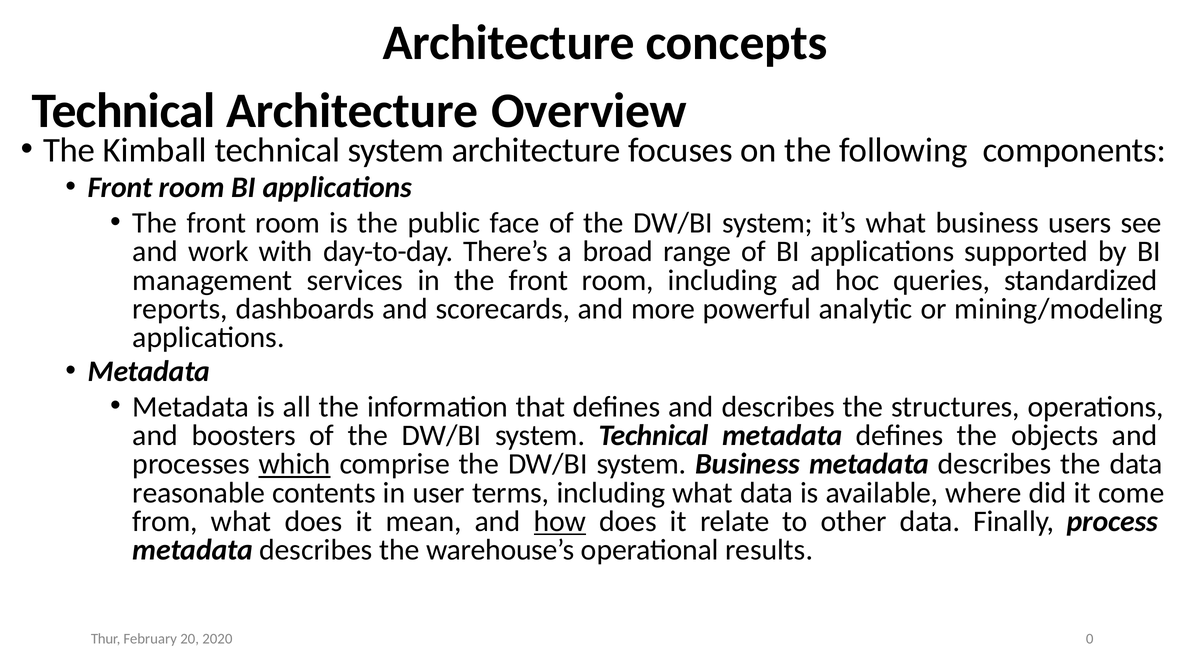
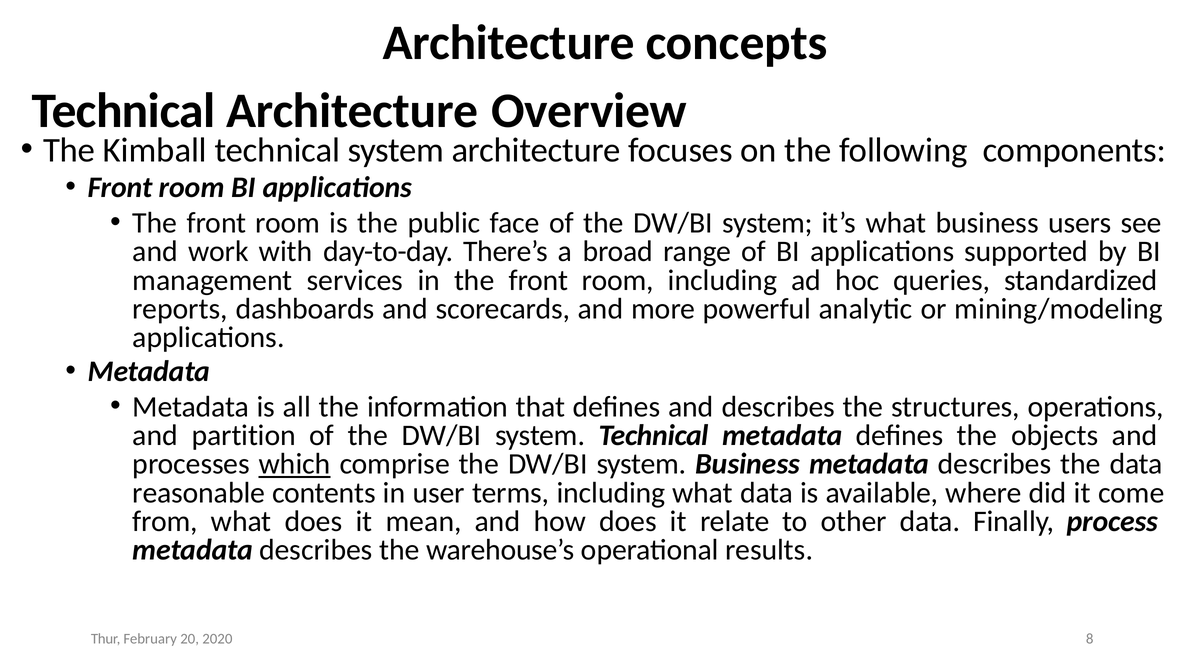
boosters: boosters -> partition
how underline: present -> none
0: 0 -> 8
